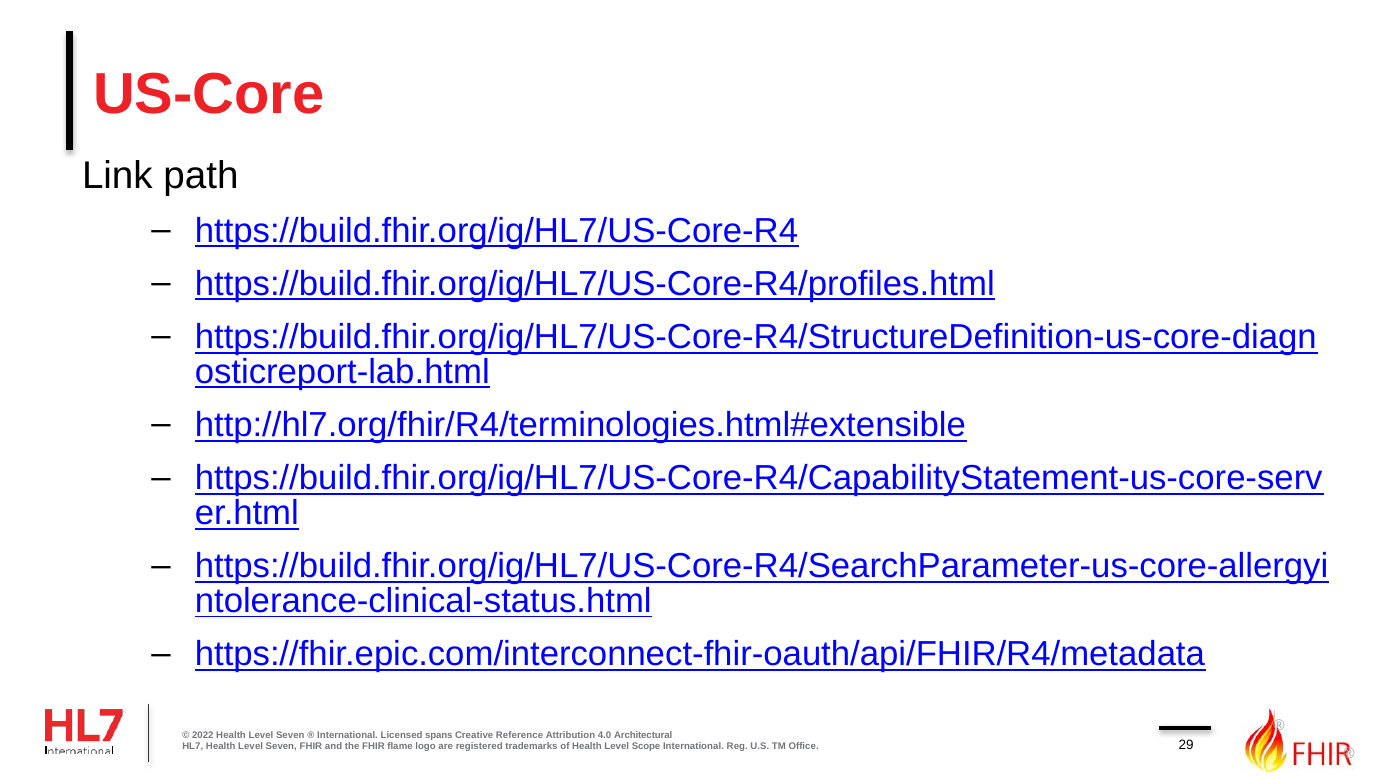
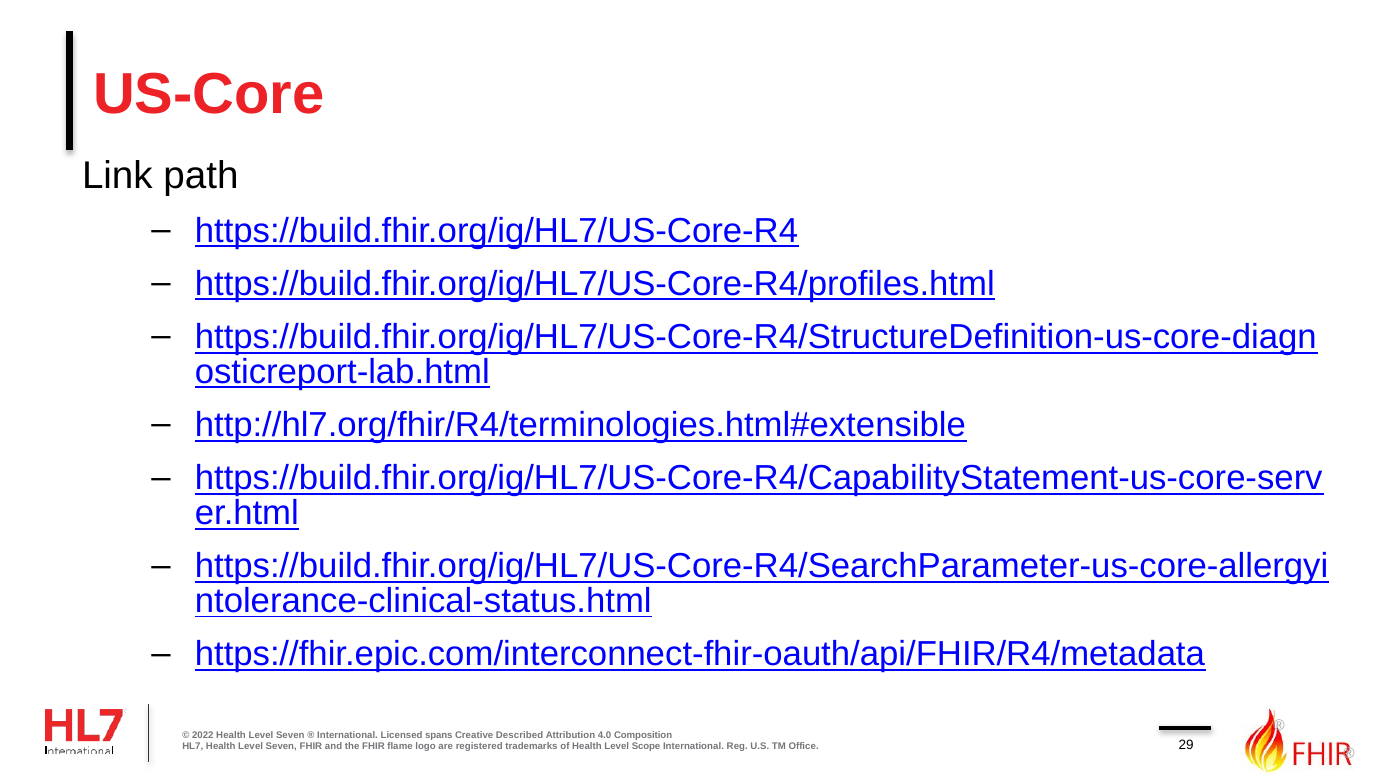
Reference: Reference -> Described
Architectural: Architectural -> Composition
